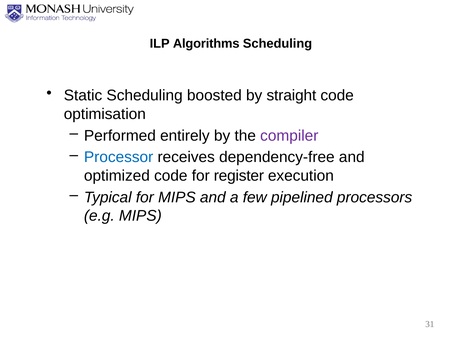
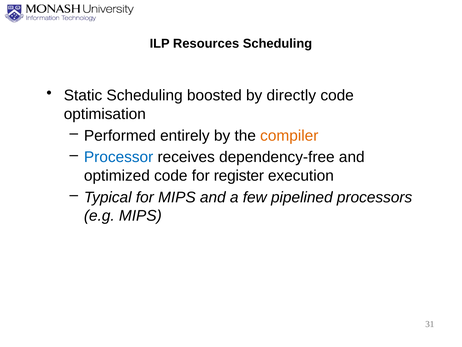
Algorithms: Algorithms -> Resources
straight: straight -> directly
compiler colour: purple -> orange
